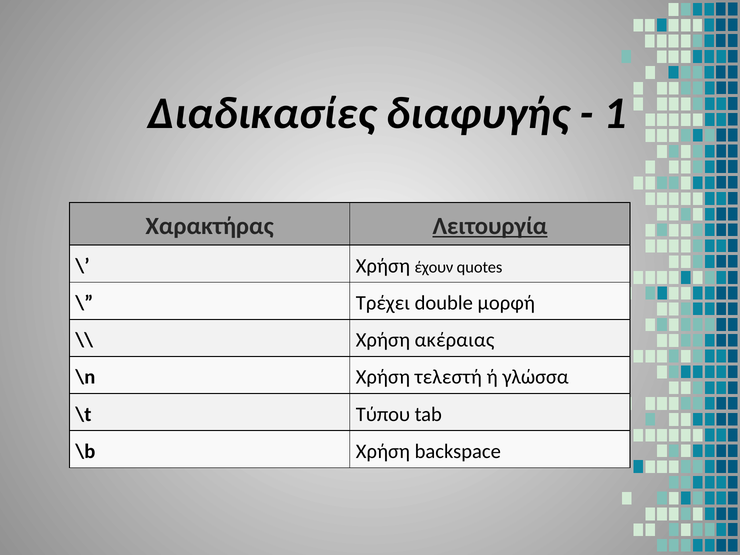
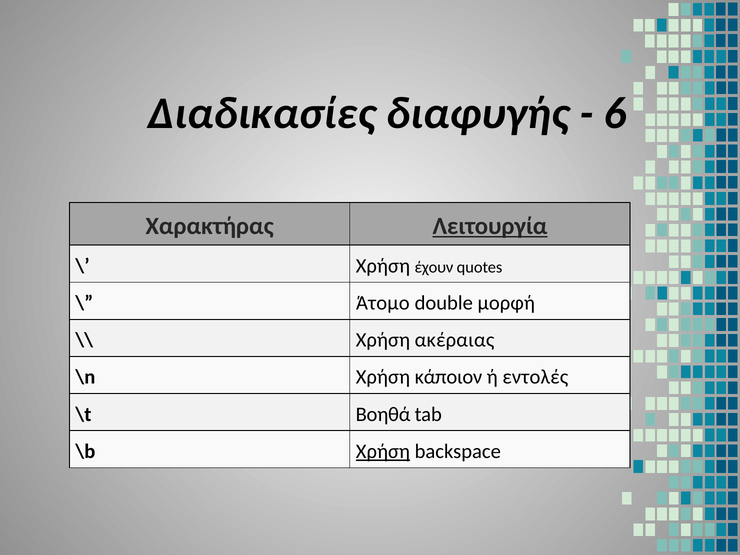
1: 1 -> 6
Τρέχει: Τρέχει -> Άτομο
τελεστή: τελεστή -> κάποιον
γλώσσα: γλώσσα -> εντολές
Τύπου: Τύπου -> Βοηθά
Χρήση at (383, 451) underline: none -> present
